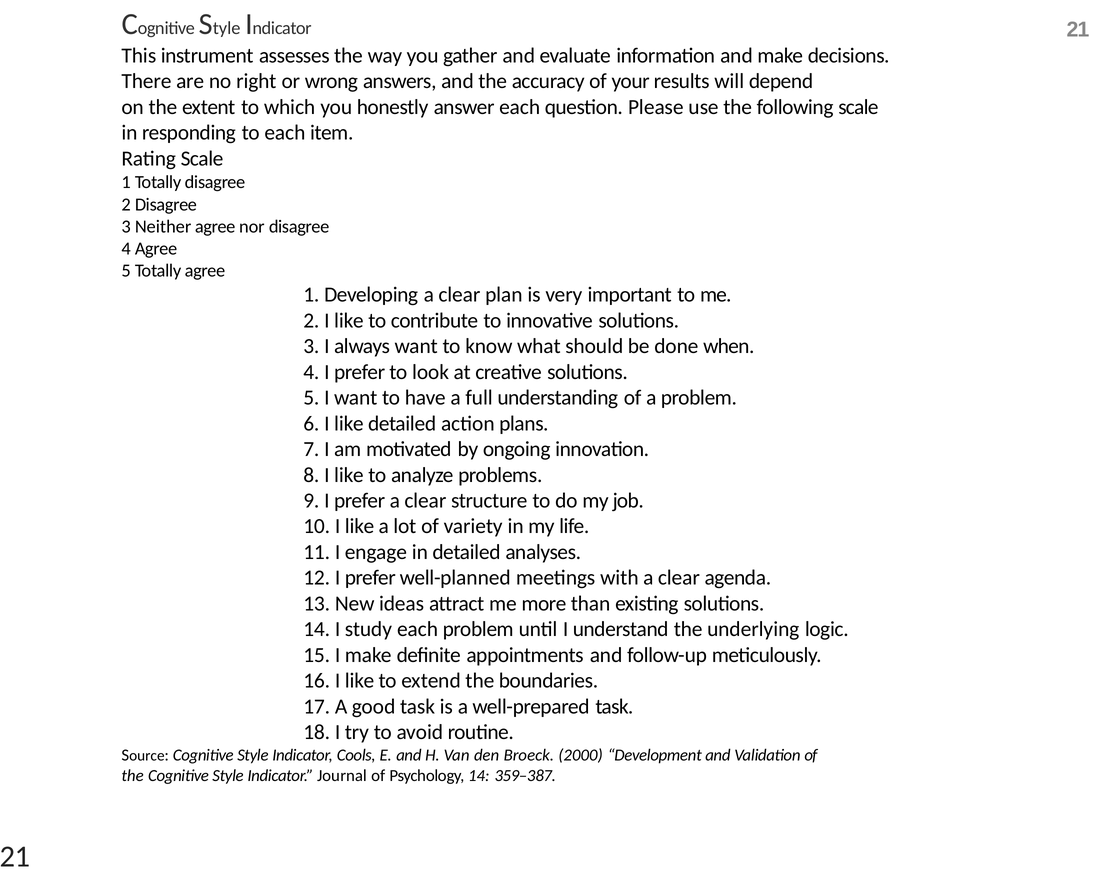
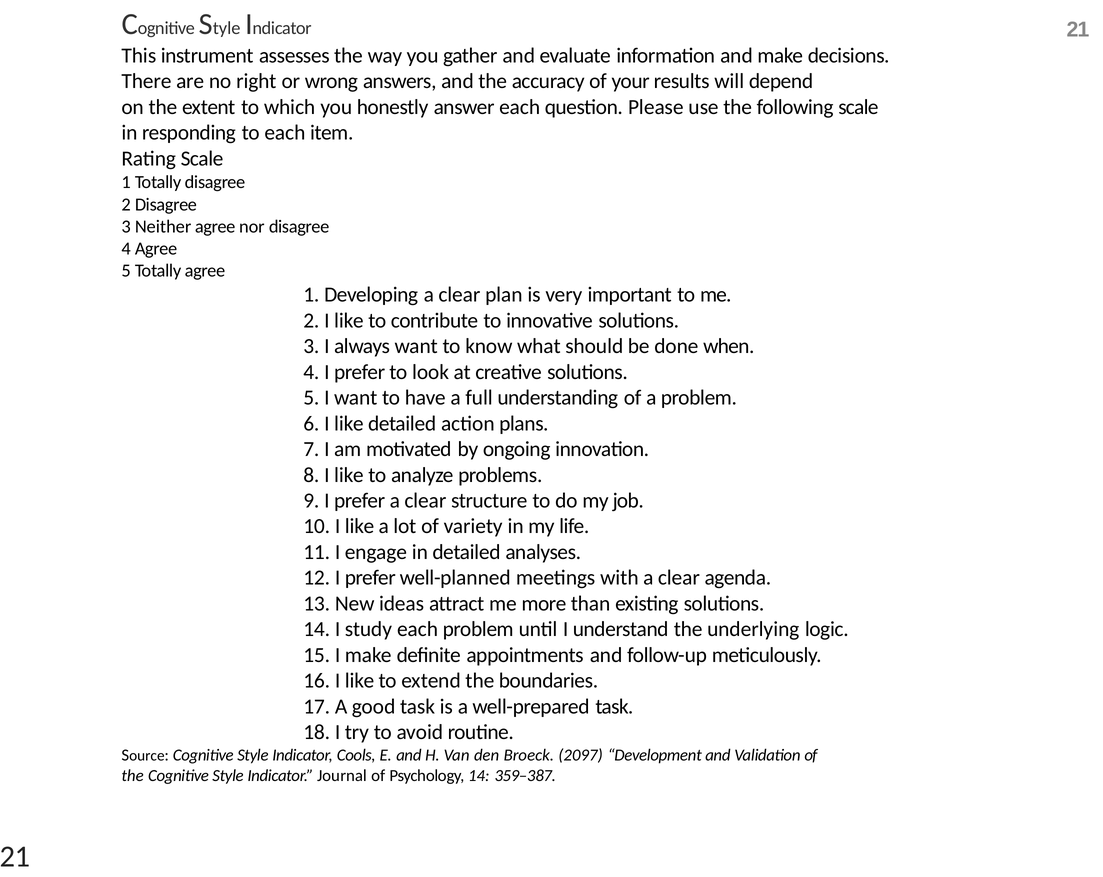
2000: 2000 -> 2097
